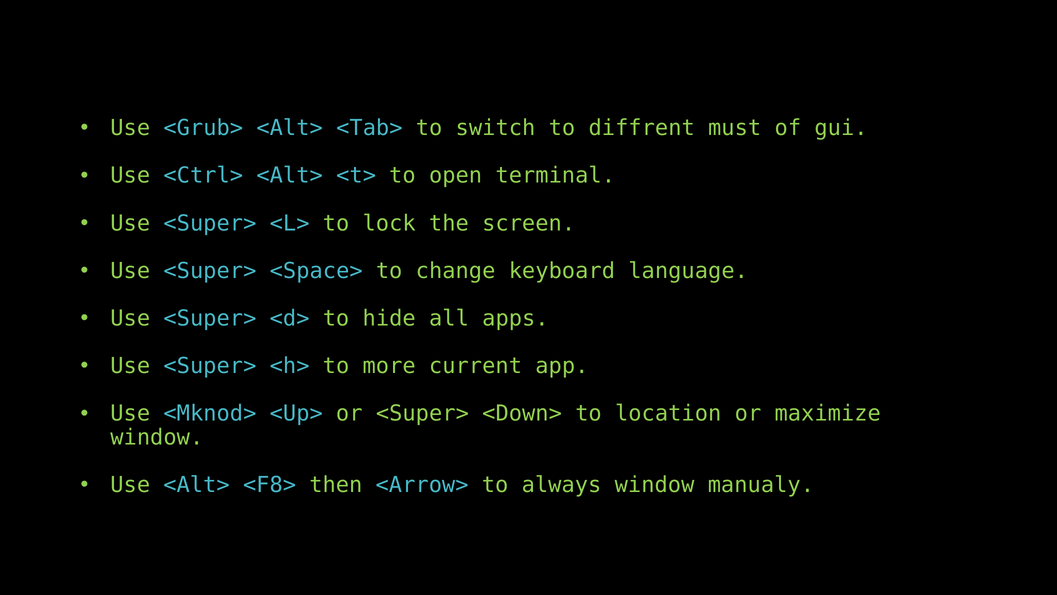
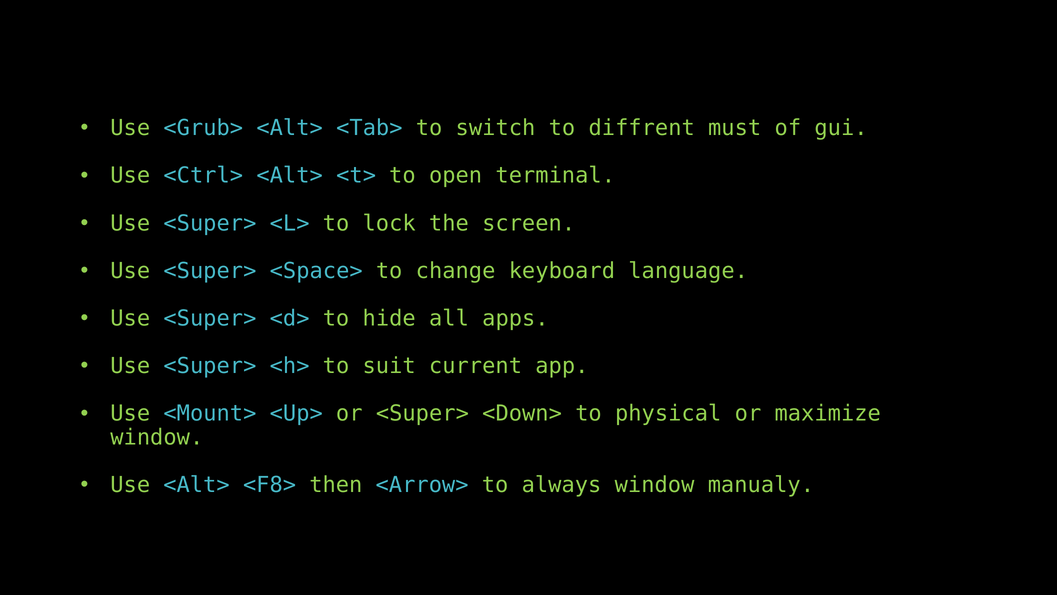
more: more -> suit
<Mknod>: <Mknod> -> <Mount>
location: location -> physical
